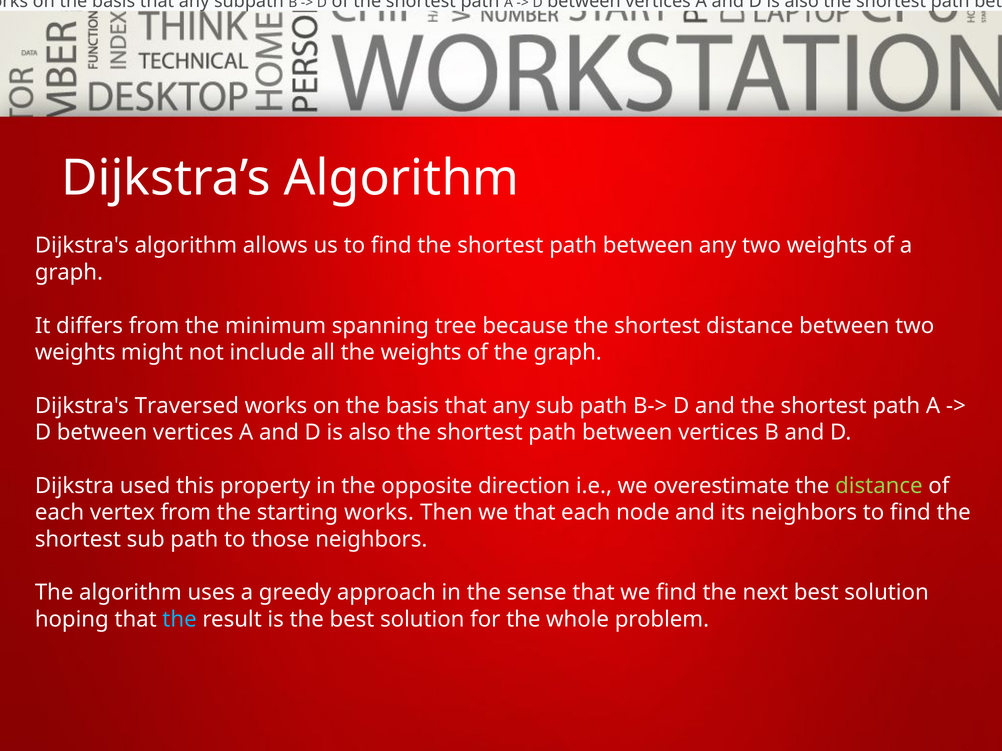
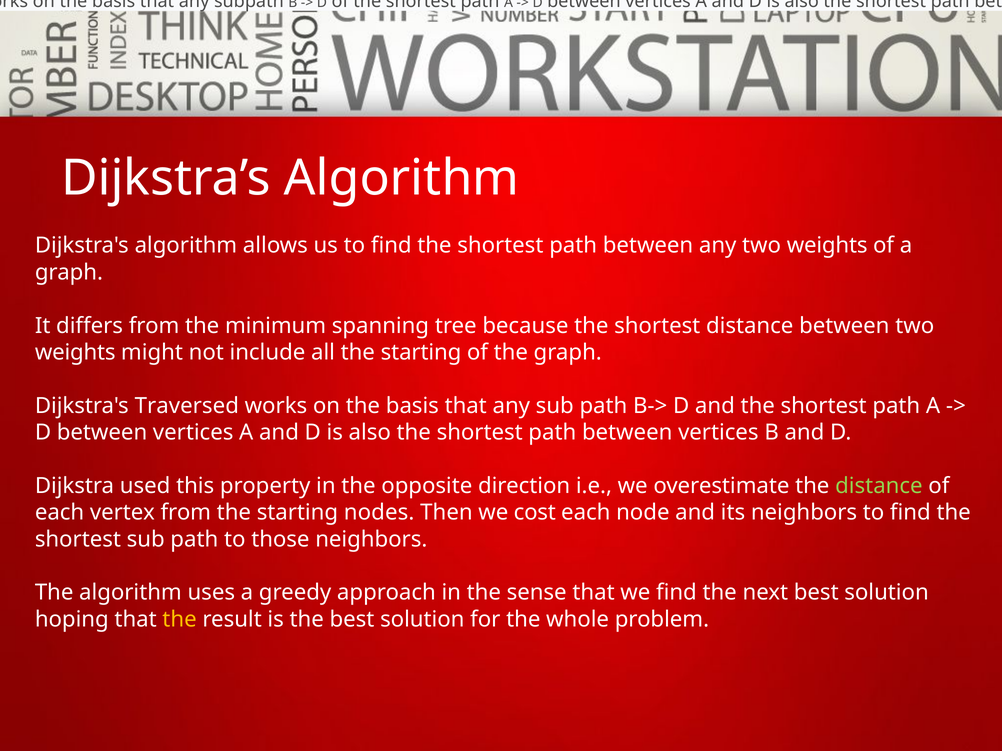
all the weights: weights -> starting
starting works: works -> nodes
we that: that -> cost
the at (180, 620) colour: light blue -> yellow
